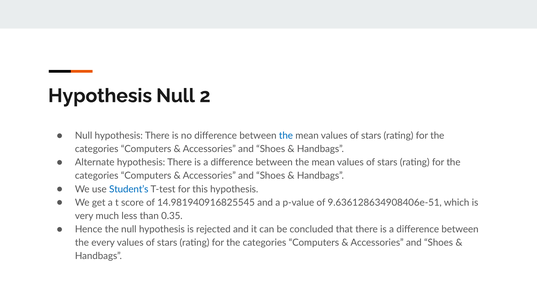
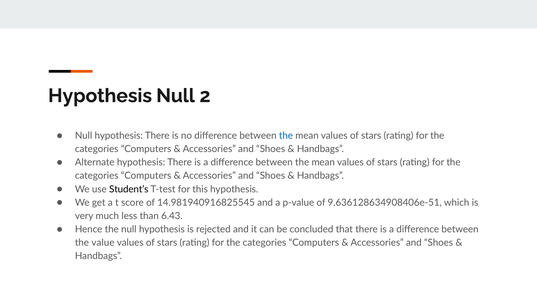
Student’s colour: blue -> black
0.35: 0.35 -> 6.43
every: every -> value
